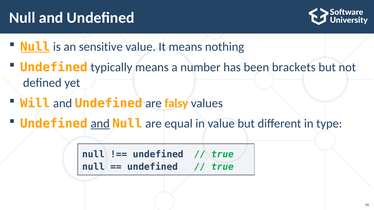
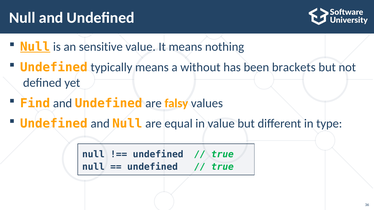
number: number -> without
Will: Will -> Find
and at (100, 124) underline: present -> none
